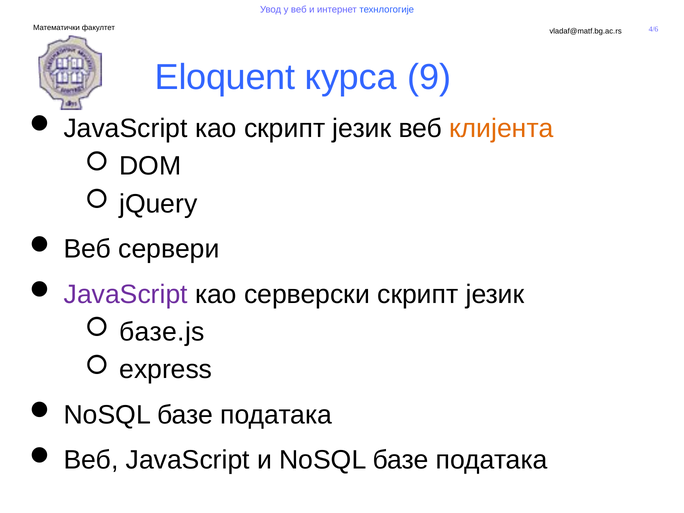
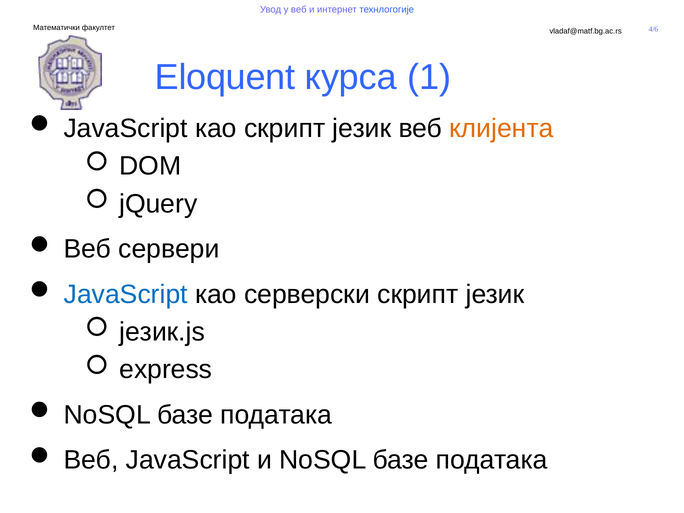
9: 9 -> 1
JavaScript at (126, 294) colour: purple -> blue
базе.js: базе.js -> језик.js
